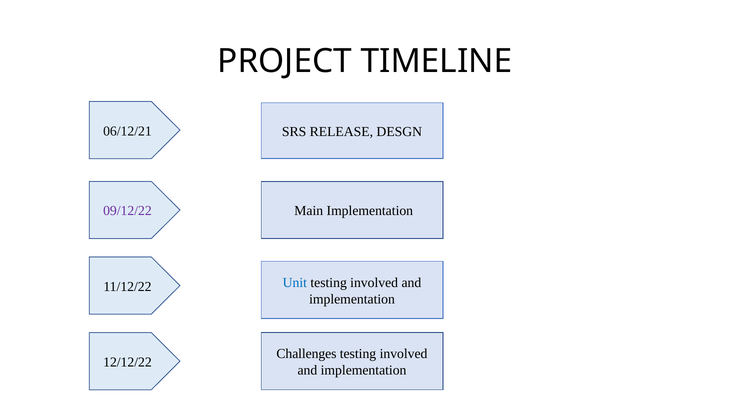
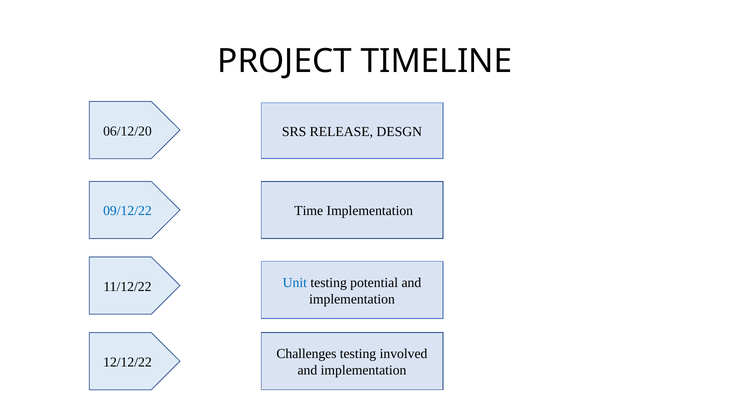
06/12/21: 06/12/21 -> 06/12/20
09/12/22 colour: purple -> blue
Main: Main -> Time
involved at (374, 283): involved -> potential
